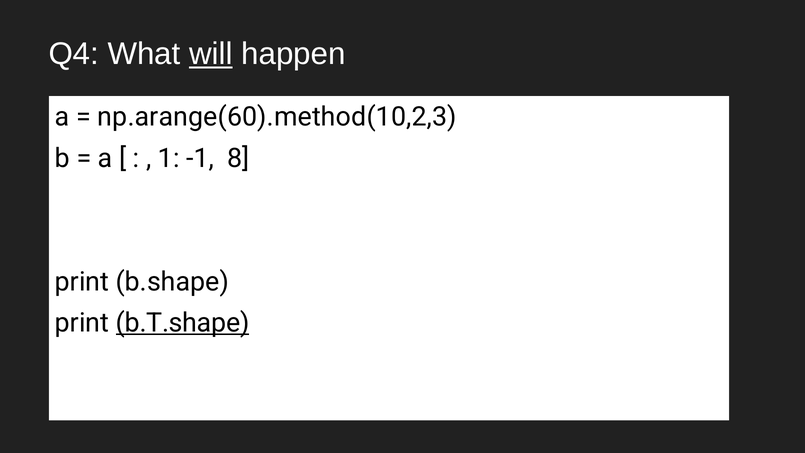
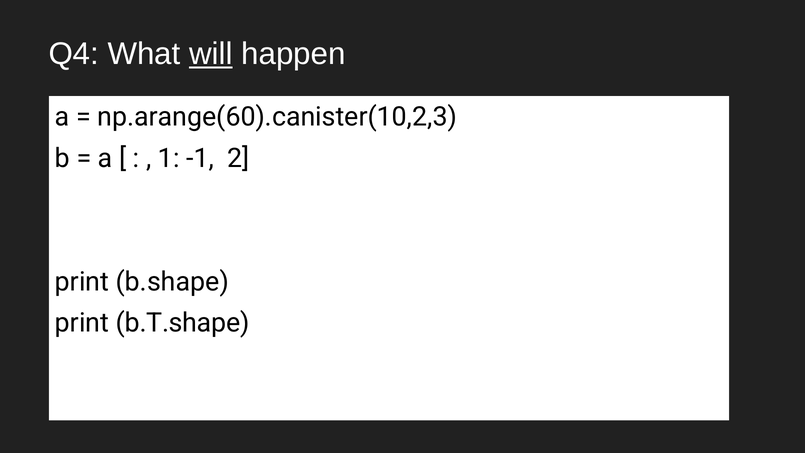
np.arange(60).method(10,2,3: np.arange(60).method(10,2,3 -> np.arange(60).canister(10,2,3
8: 8 -> 2
b.T.shape underline: present -> none
